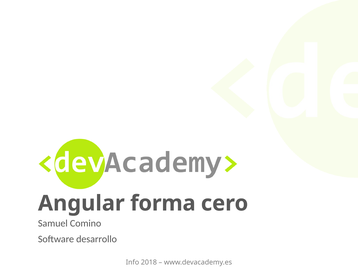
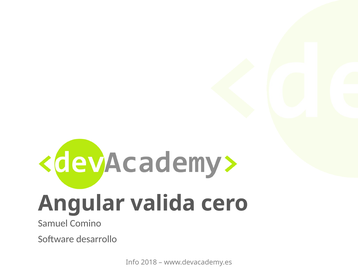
forma: forma -> valida
